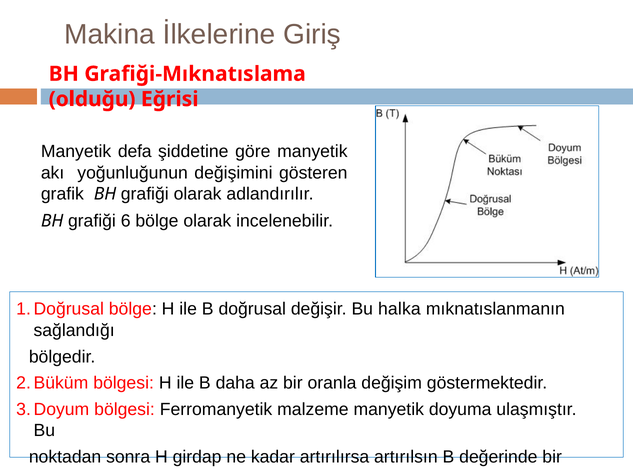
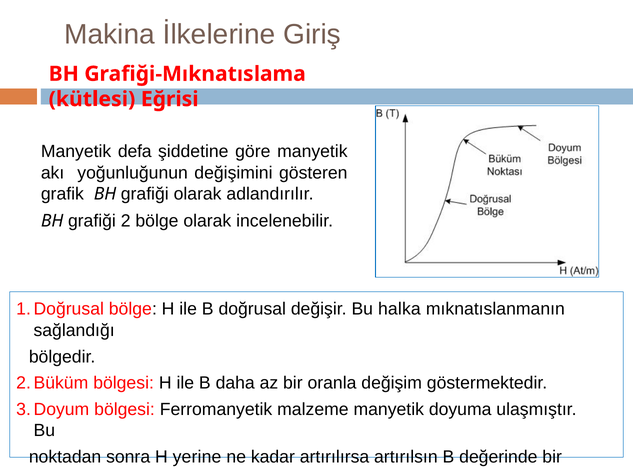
olduğu: olduğu -> kütlesi
6: 6 -> 2
girdap: girdap -> yerine
